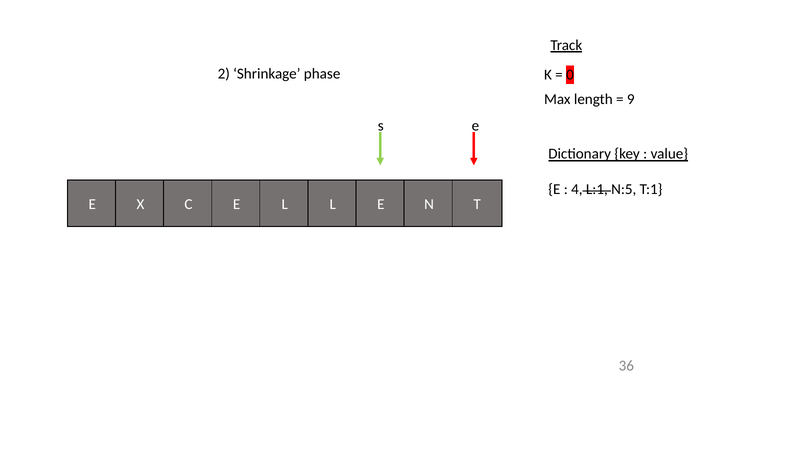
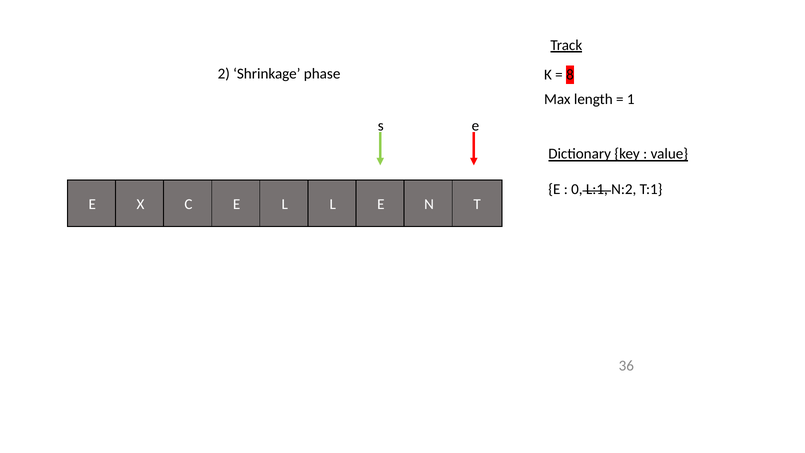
0: 0 -> 8
9: 9 -> 1
4: 4 -> 0
N:5: N:5 -> N:2
